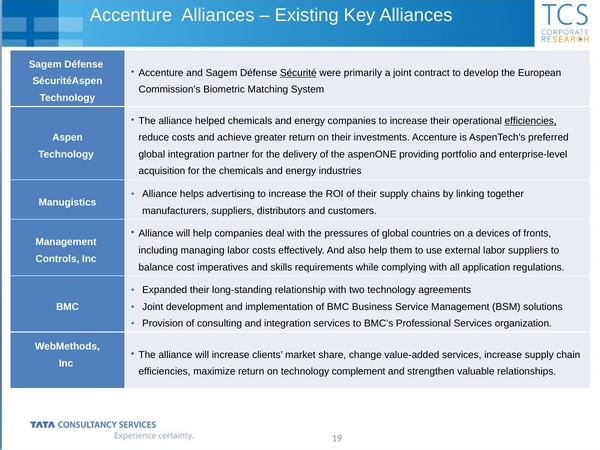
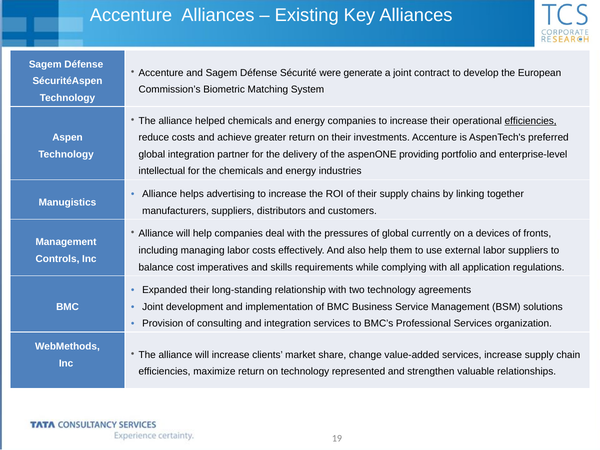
Sécurité underline: present -> none
primarily: primarily -> generate
acquisition: acquisition -> intellectual
countries: countries -> currently
complement: complement -> represented
